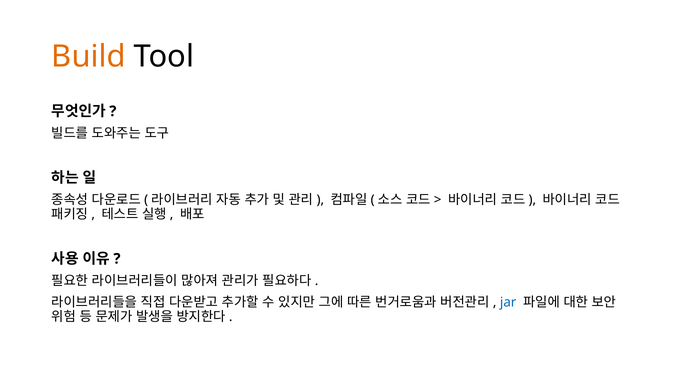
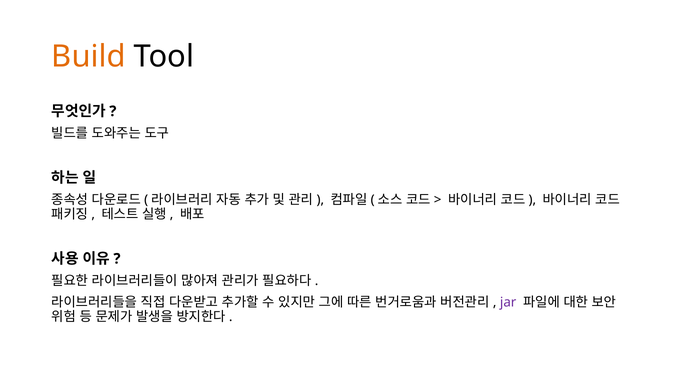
jar colour: blue -> purple
